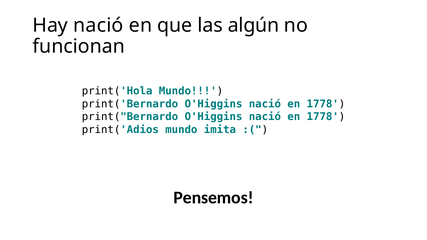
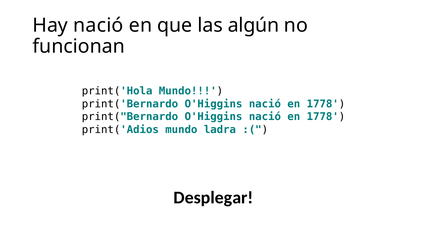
imita: imita -> ladra
Pensemos: Pensemos -> Desplegar
